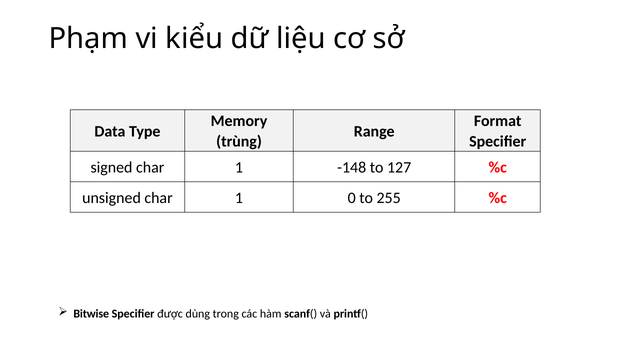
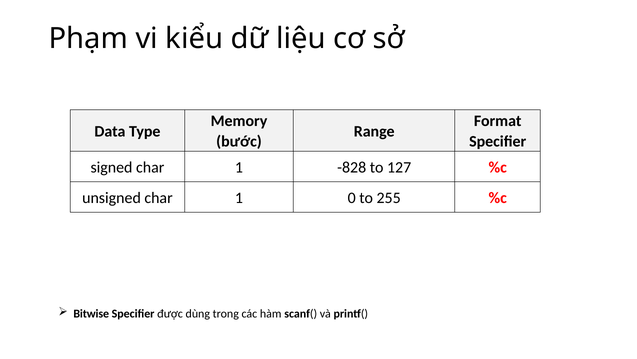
trùng: trùng -> bước
-148: -148 -> -828
